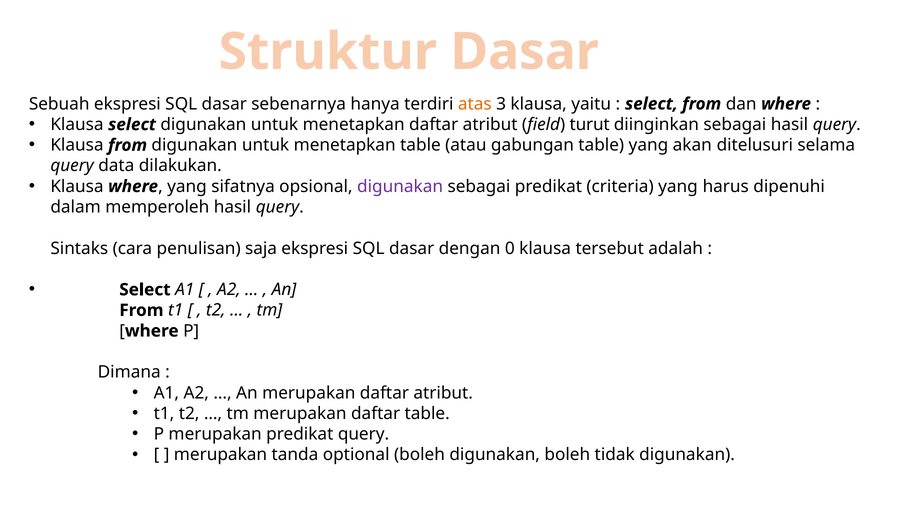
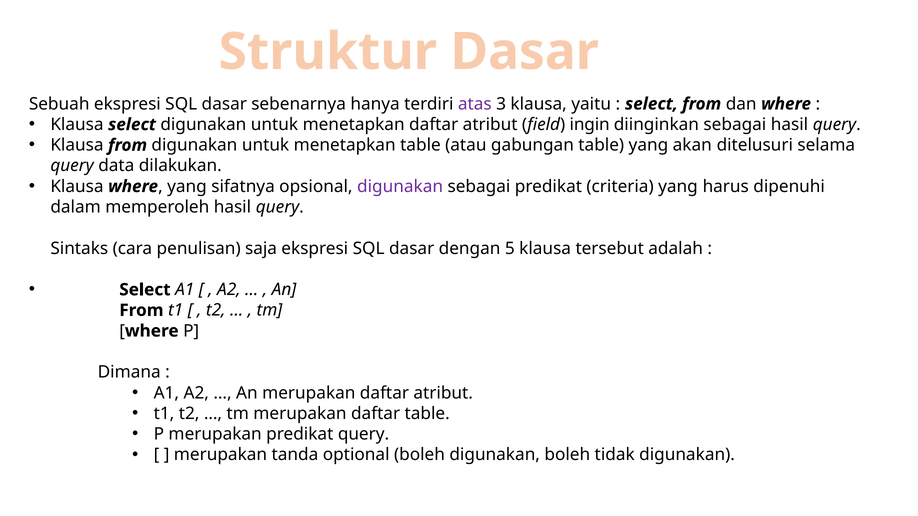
atas colour: orange -> purple
turut: turut -> ingin
0: 0 -> 5
